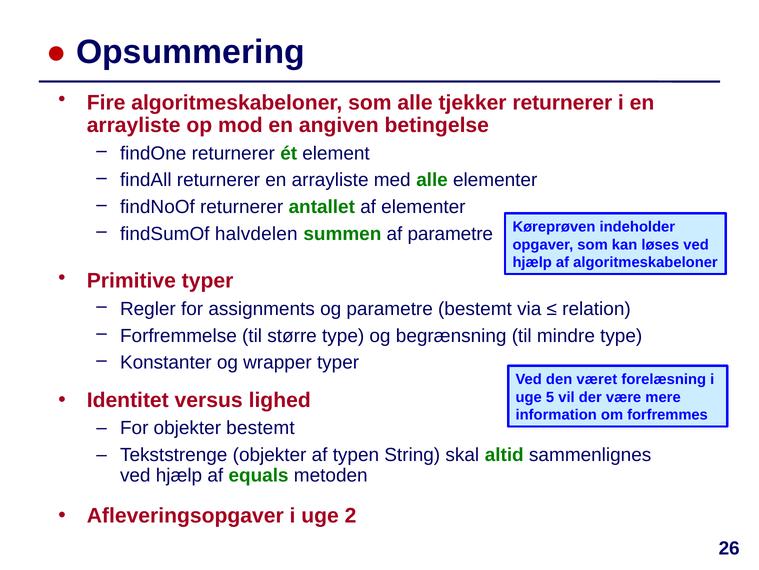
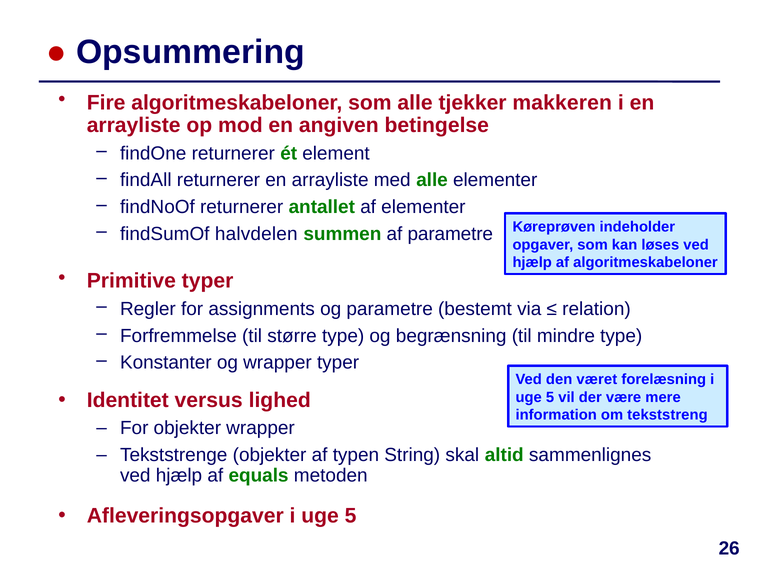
tjekker returnerer: returnerer -> makkeren
forfremmes: forfremmes -> tekststreng
objekter bestemt: bestemt -> wrapper
Afleveringsopgaver i uge 2: 2 -> 5
